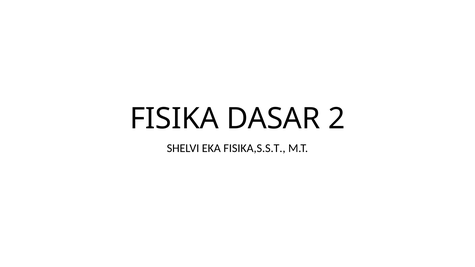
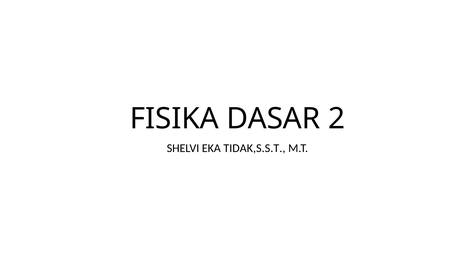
FISIKA,S.S.T: FISIKA,S.S.T -> TIDAK,S.S.T
